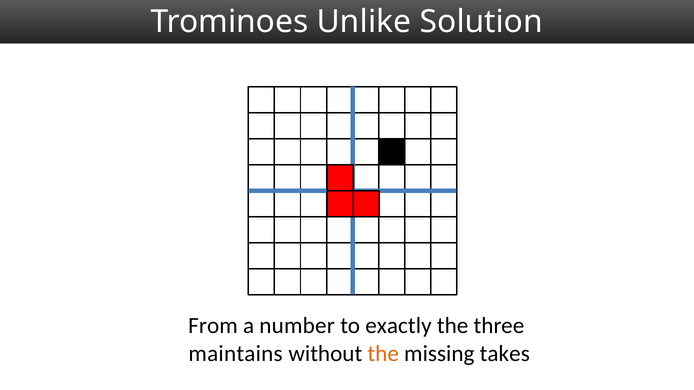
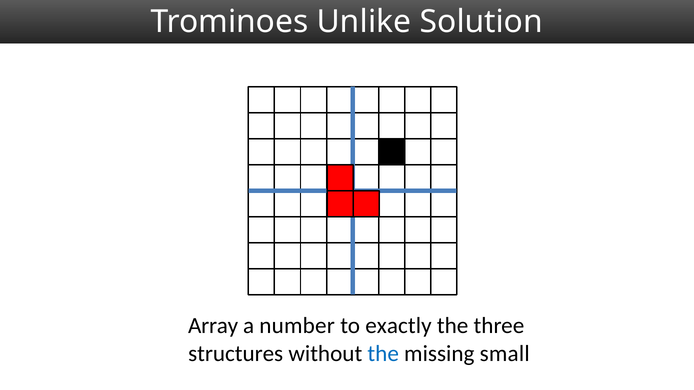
From: From -> Array
maintains: maintains -> structures
the at (383, 354) colour: orange -> blue
takes: takes -> small
